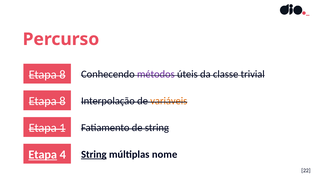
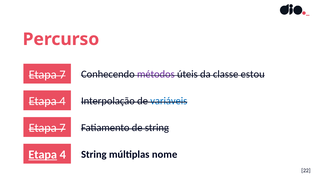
8 at (62, 75): 8 -> 7
trivial: trivial -> estou
8 at (62, 101): 8 -> 4
variáveis colour: orange -> blue
1 at (62, 128): 1 -> 7
String at (94, 155) underline: present -> none
